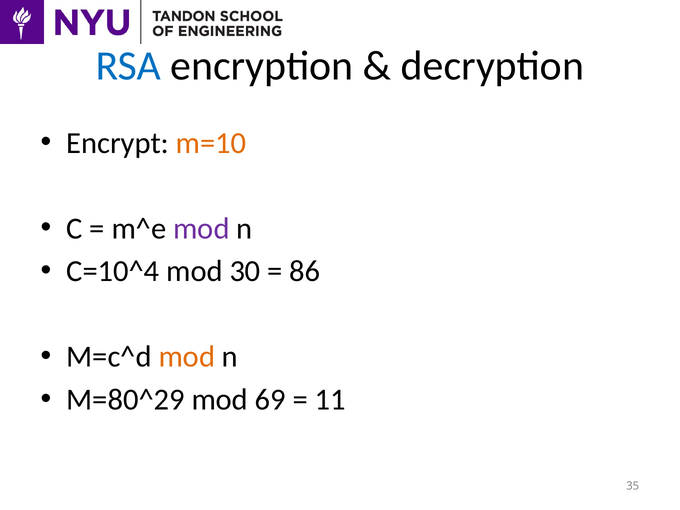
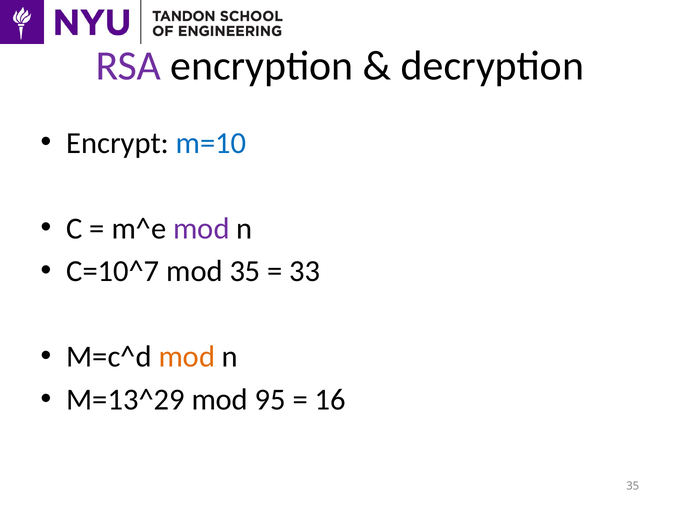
RSA colour: blue -> purple
m=10 colour: orange -> blue
C=10^4: C=10^4 -> C=10^7
mod 30: 30 -> 35
86: 86 -> 33
M=80^29: M=80^29 -> M=13^29
69: 69 -> 95
11: 11 -> 16
